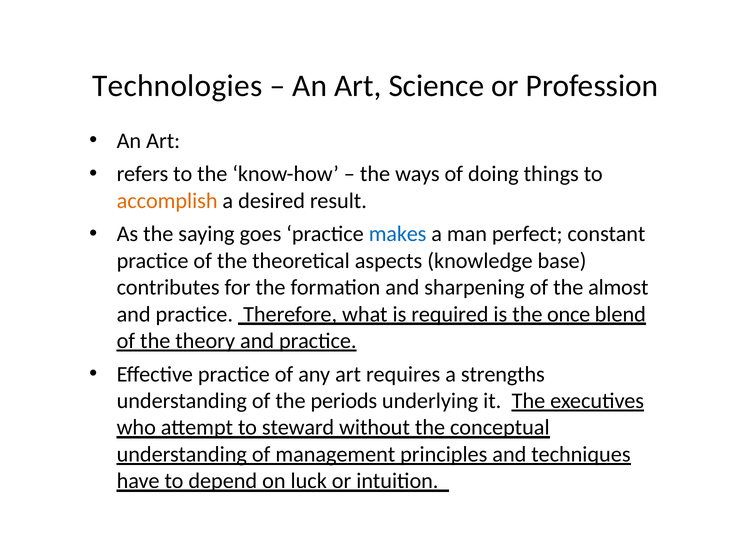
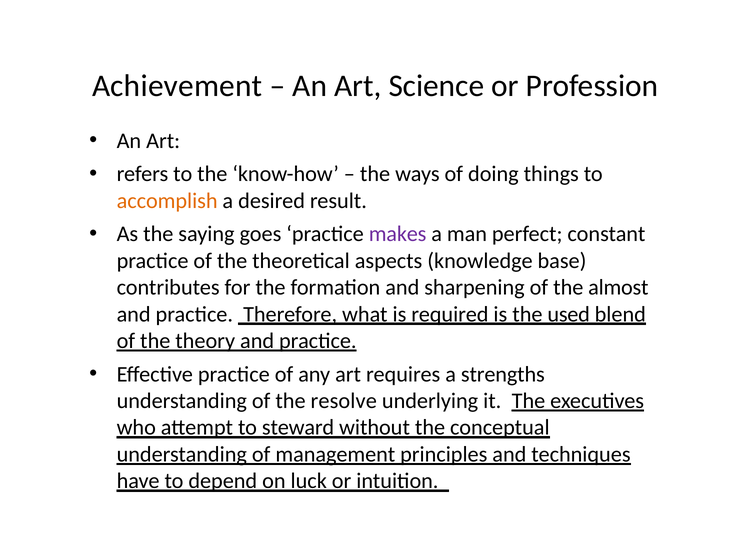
Technologies: Technologies -> Achievement
makes colour: blue -> purple
once: once -> used
periods: periods -> resolve
